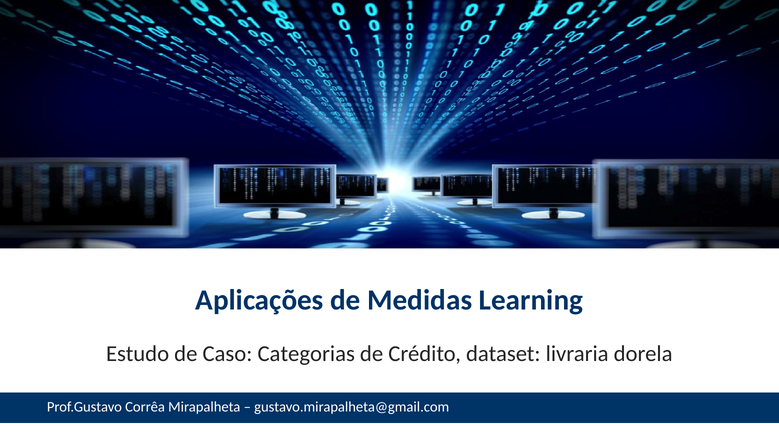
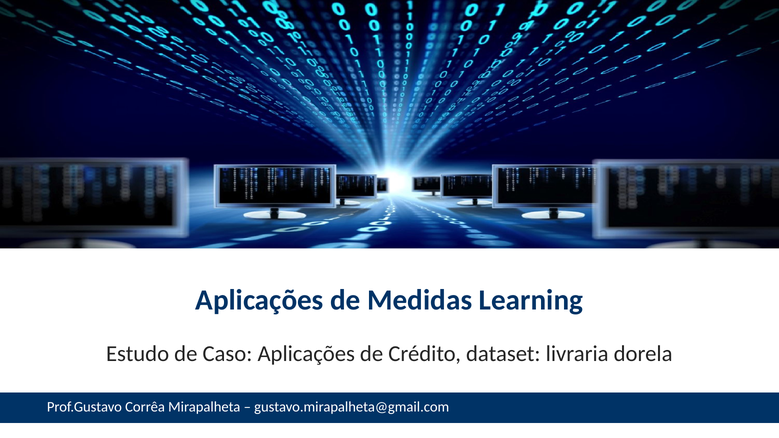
Caso Categorias: Categorias -> Aplicações
